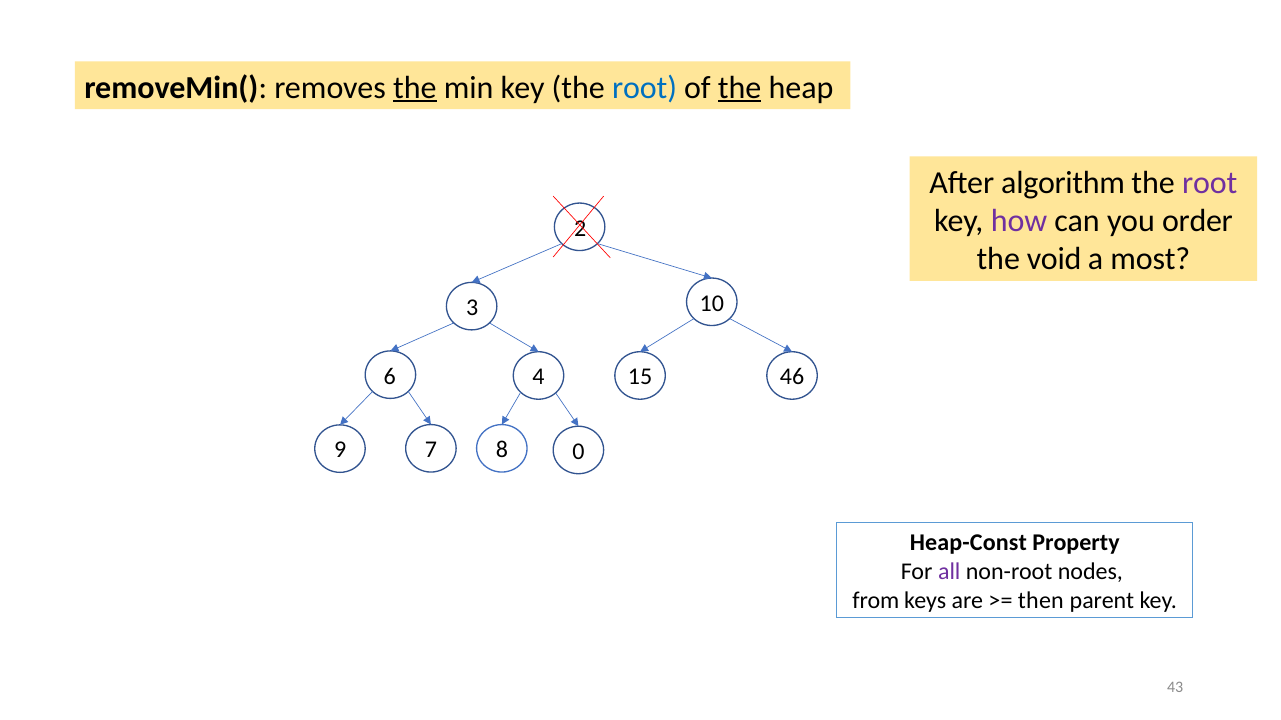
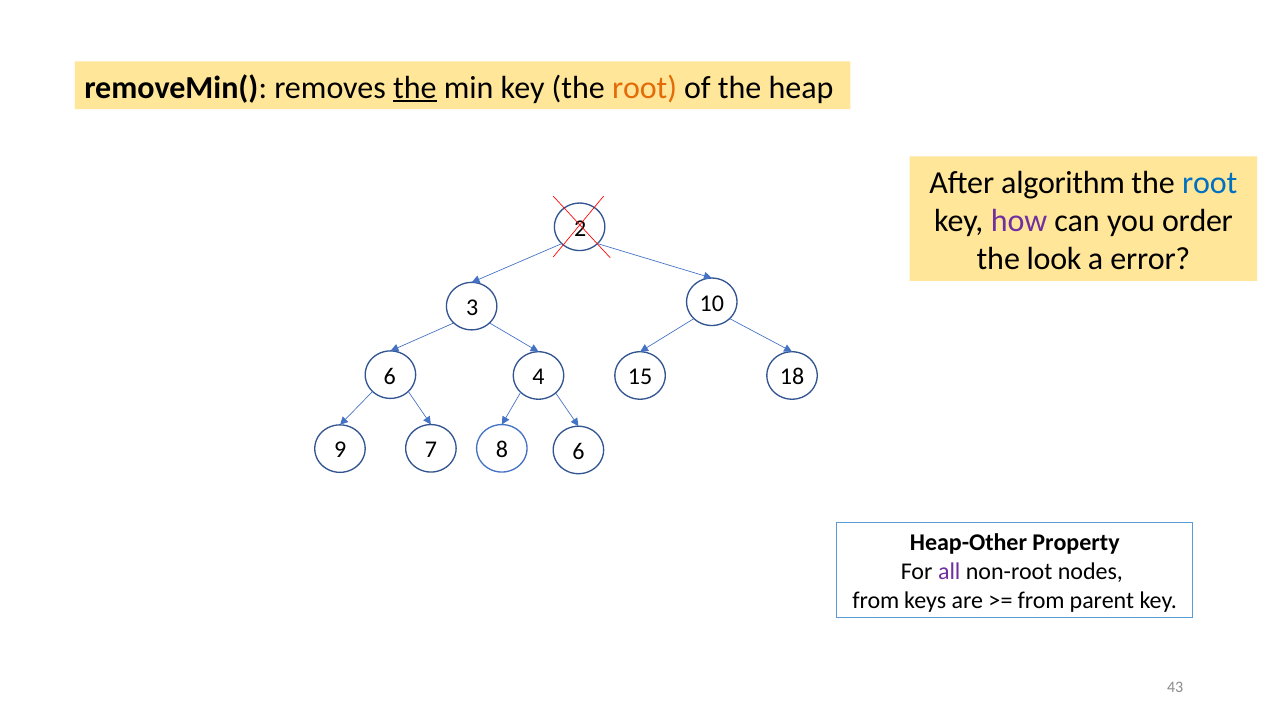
root at (645, 88) colour: blue -> orange
the at (740, 88) underline: present -> none
root at (1210, 183) colour: purple -> blue
void: void -> look
most: most -> error
46: 46 -> 18
8 0: 0 -> 6
Heap-Const: Heap-Const -> Heap-Other
then at (1041, 601): then -> from
